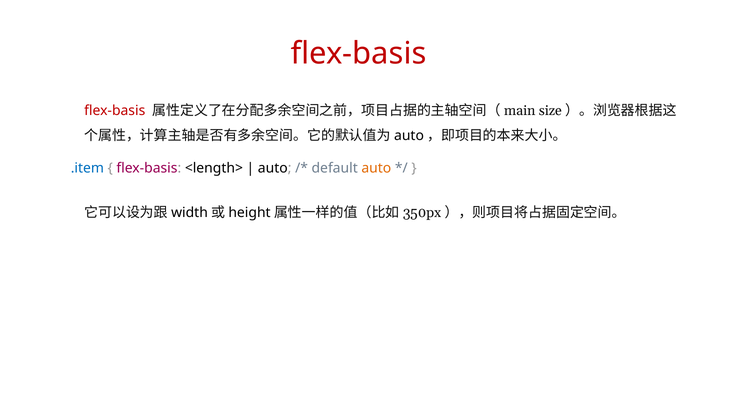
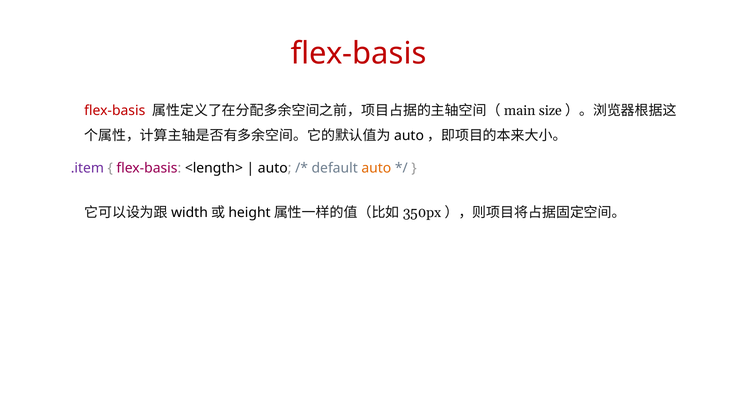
.item colour: blue -> purple
